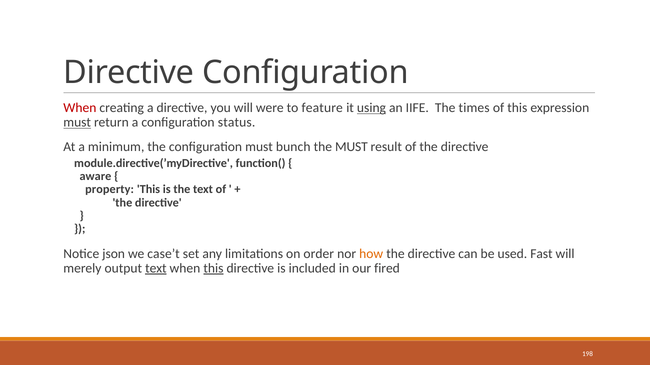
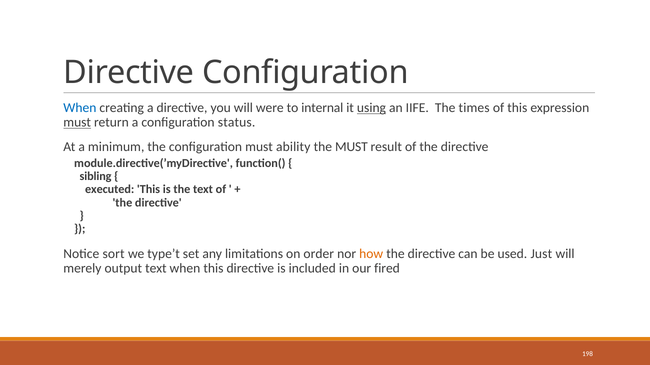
When at (80, 108) colour: red -> blue
feature: feature -> internal
bunch: bunch -> ability
aware: aware -> sibling
property: property -> executed
json: json -> sort
case’t: case’t -> type’t
Fast: Fast -> Just
text at (156, 269) underline: present -> none
this at (213, 269) underline: present -> none
